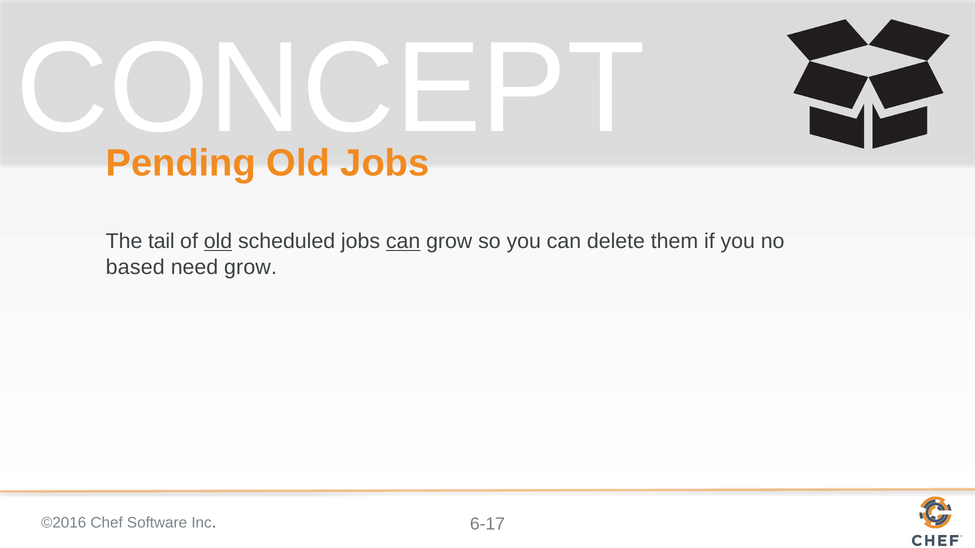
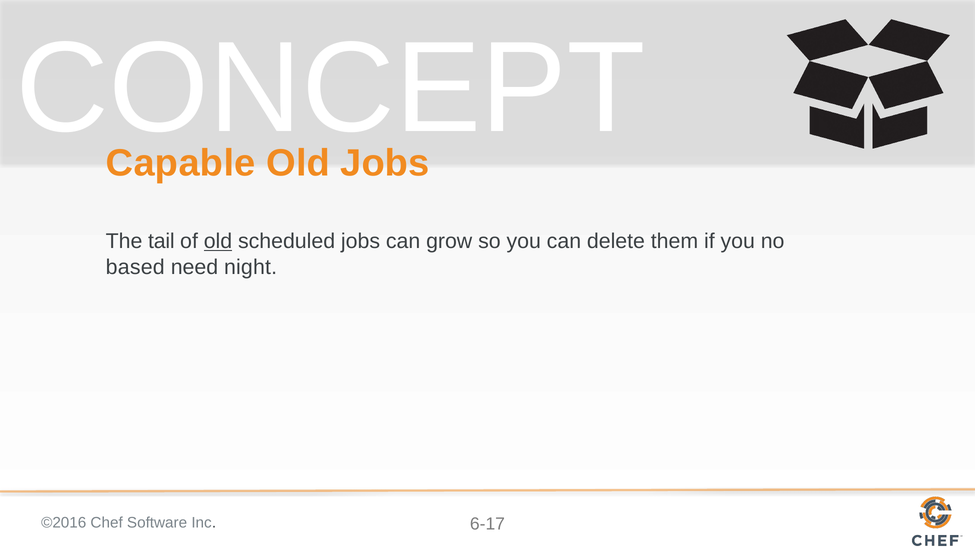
Pending: Pending -> Capable
can at (403, 242) underline: present -> none
need grow: grow -> night
